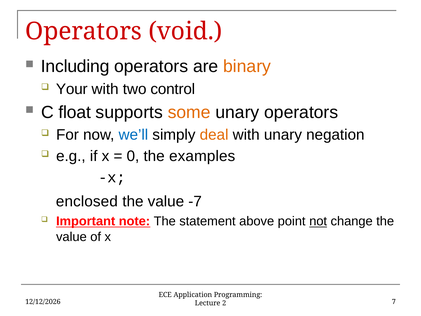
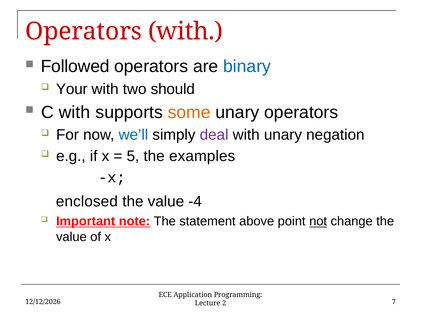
Operators void: void -> with
Including: Including -> Followed
binary colour: orange -> blue
control: control -> should
C float: float -> with
deal colour: orange -> purple
0: 0 -> 5
-7: -7 -> -4
